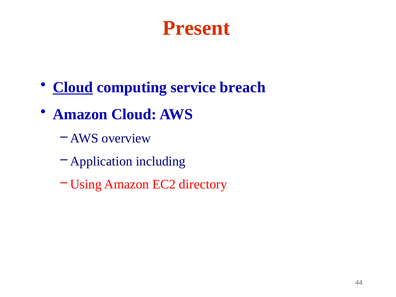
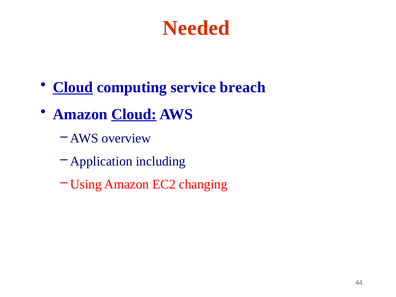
Present: Present -> Needed
Cloud at (134, 114) underline: none -> present
directory: directory -> changing
